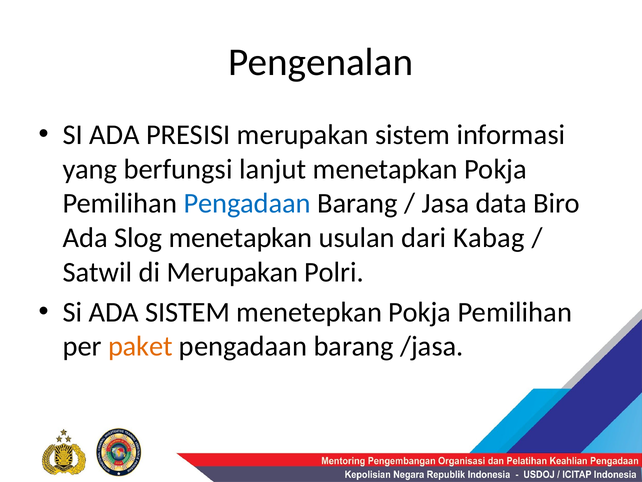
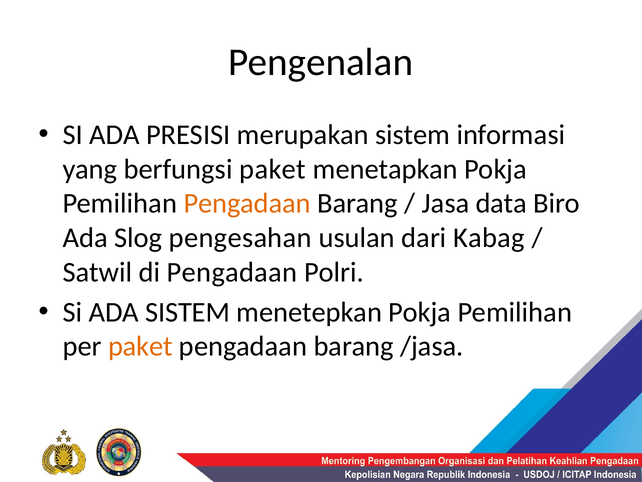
berfungsi lanjut: lanjut -> paket
Pengadaan at (247, 203) colour: blue -> orange
Slog menetapkan: menetapkan -> pengesahan
di Merupakan: Merupakan -> Pengadaan
